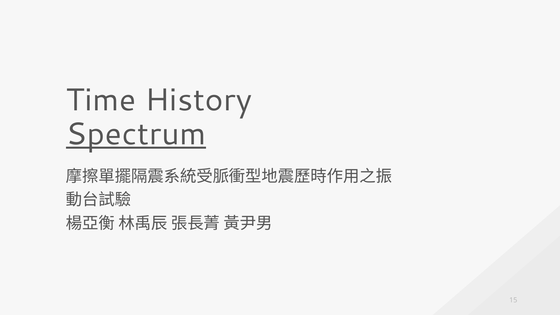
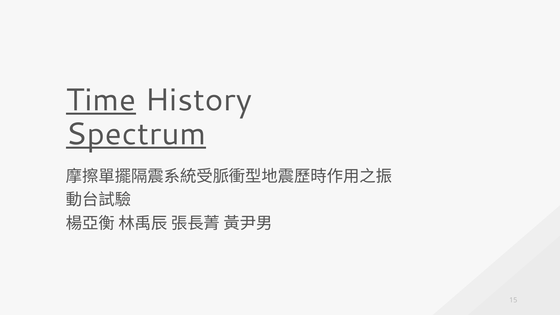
Time underline: none -> present
